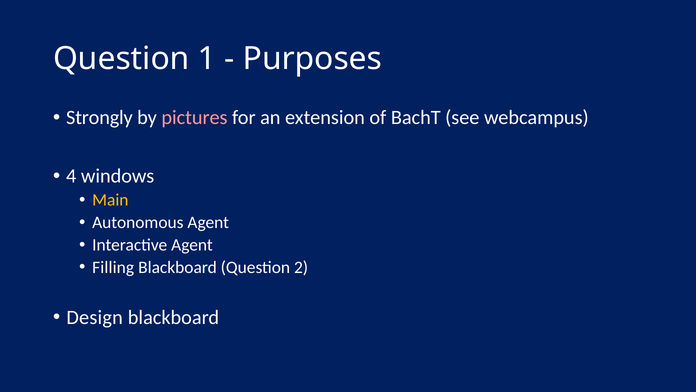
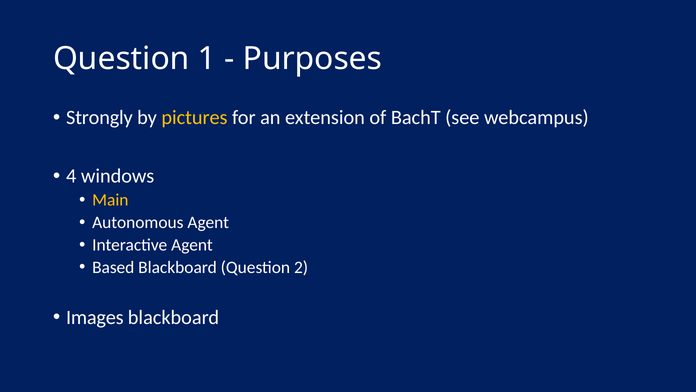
pictures colour: pink -> yellow
Filling: Filling -> Based
Design: Design -> Images
